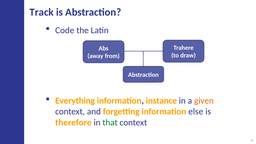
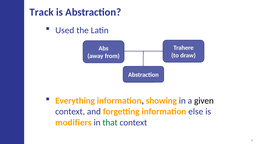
Code: Code -> Used
instance: instance -> showing
given colour: orange -> black
therefore: therefore -> modifiers
